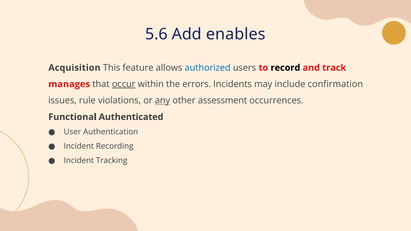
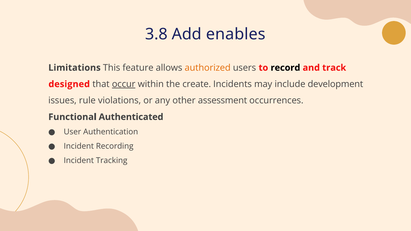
5.6: 5.6 -> 3.8
Acquisition: Acquisition -> Limitations
authorized colour: blue -> orange
manages: manages -> designed
errors: errors -> create
confirmation: confirmation -> development
any underline: present -> none
